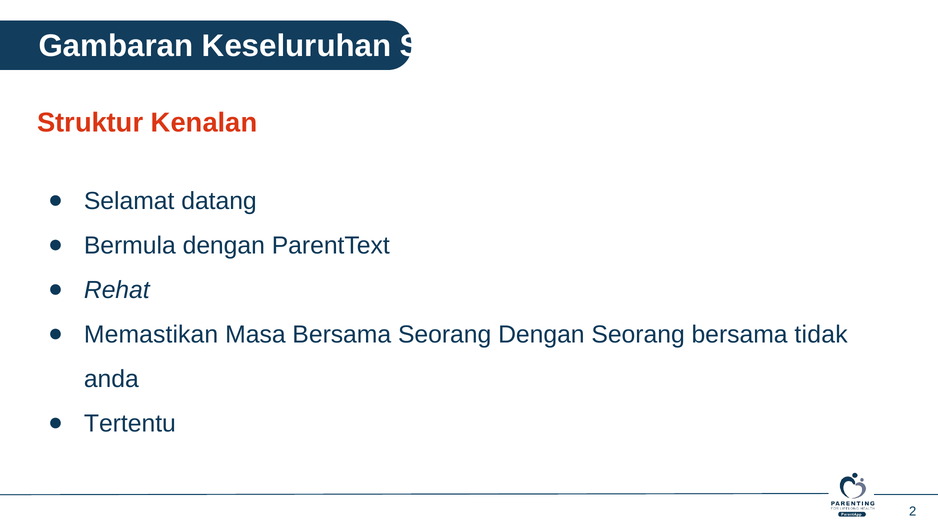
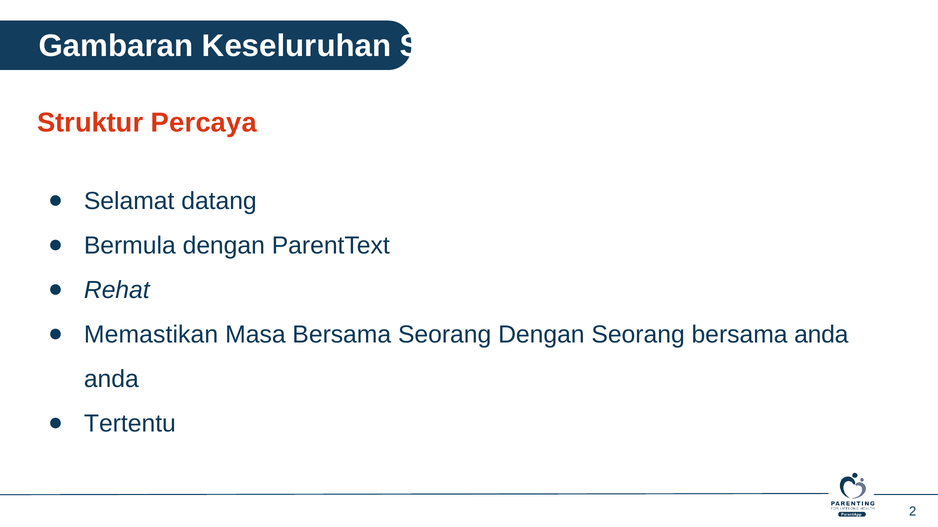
Kenalan: Kenalan -> Percaya
bersama tidak: tidak -> anda
